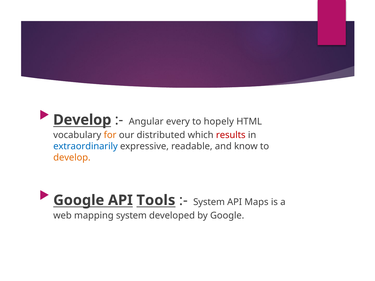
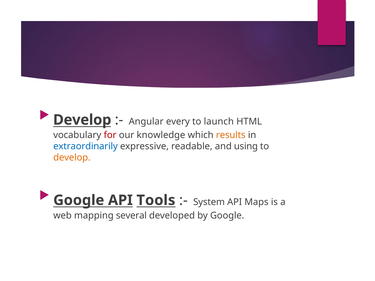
hopely: hopely -> launch
for colour: orange -> red
distributed: distributed -> knowledge
results colour: red -> orange
know: know -> using
mapping system: system -> several
